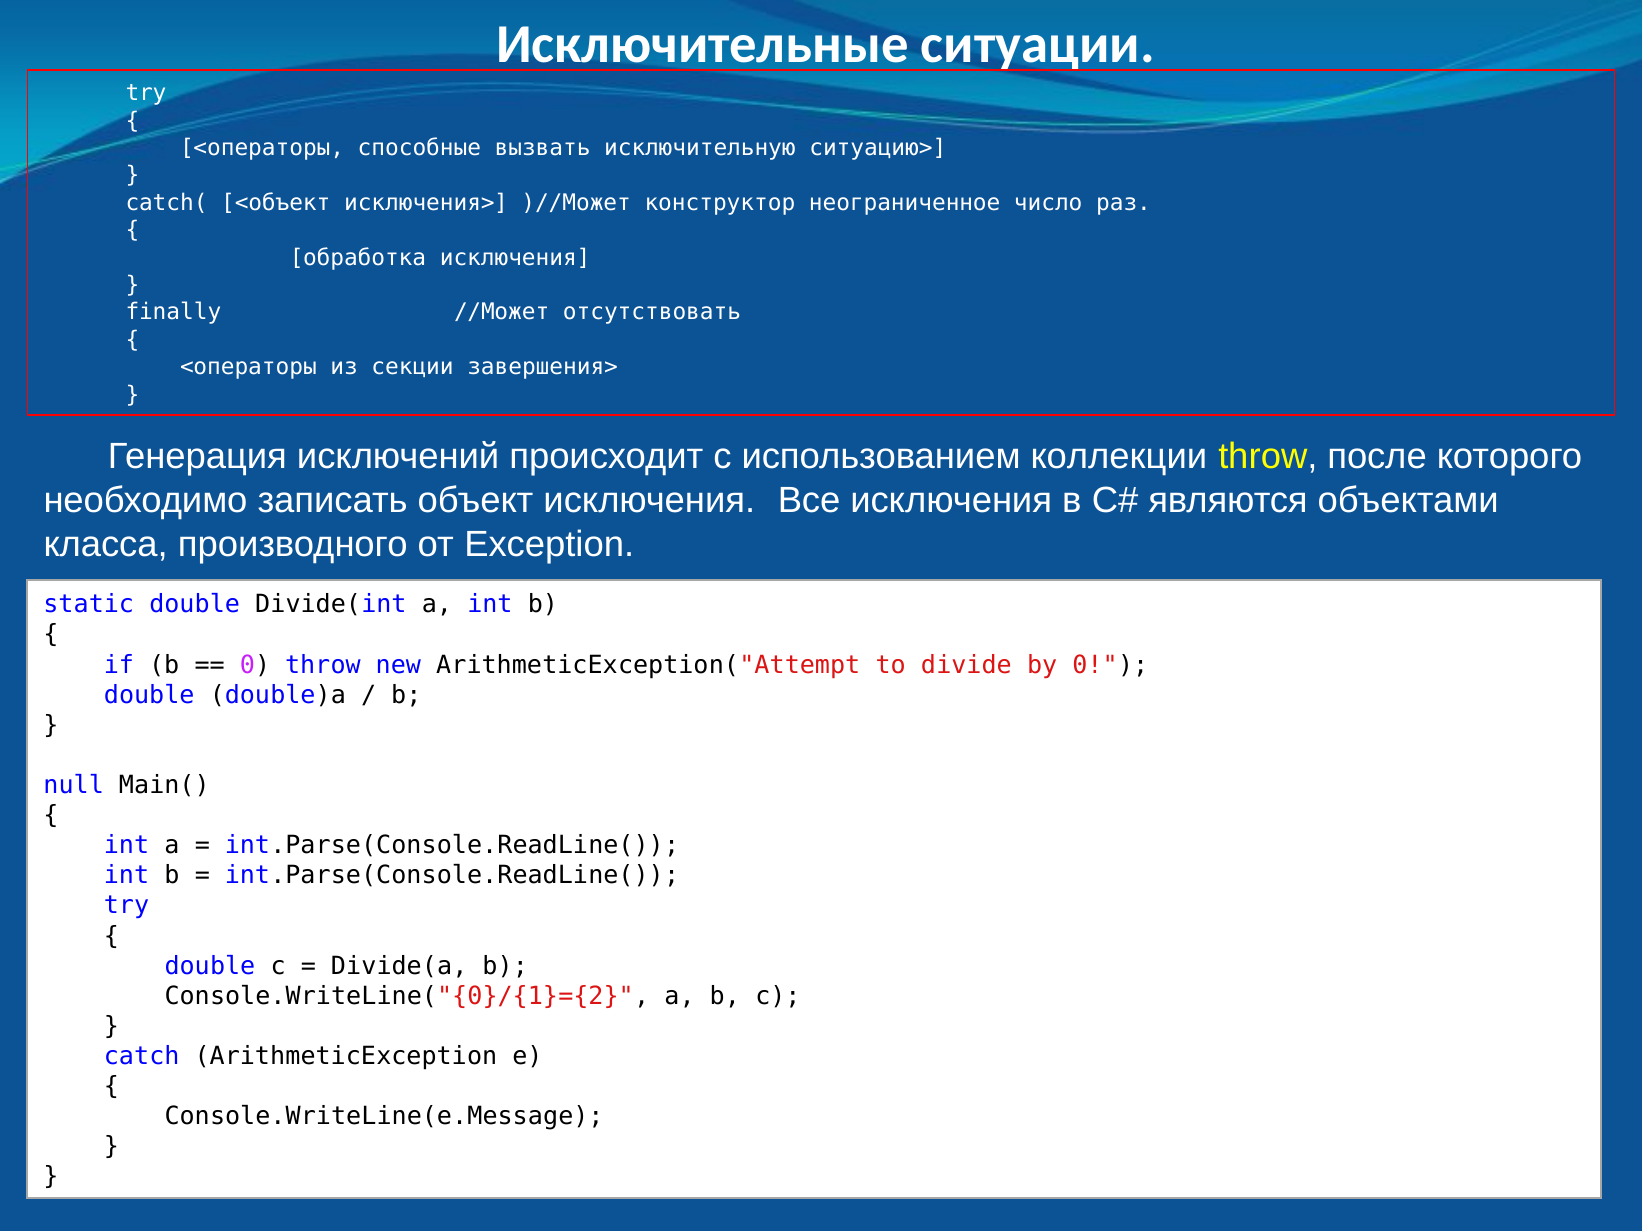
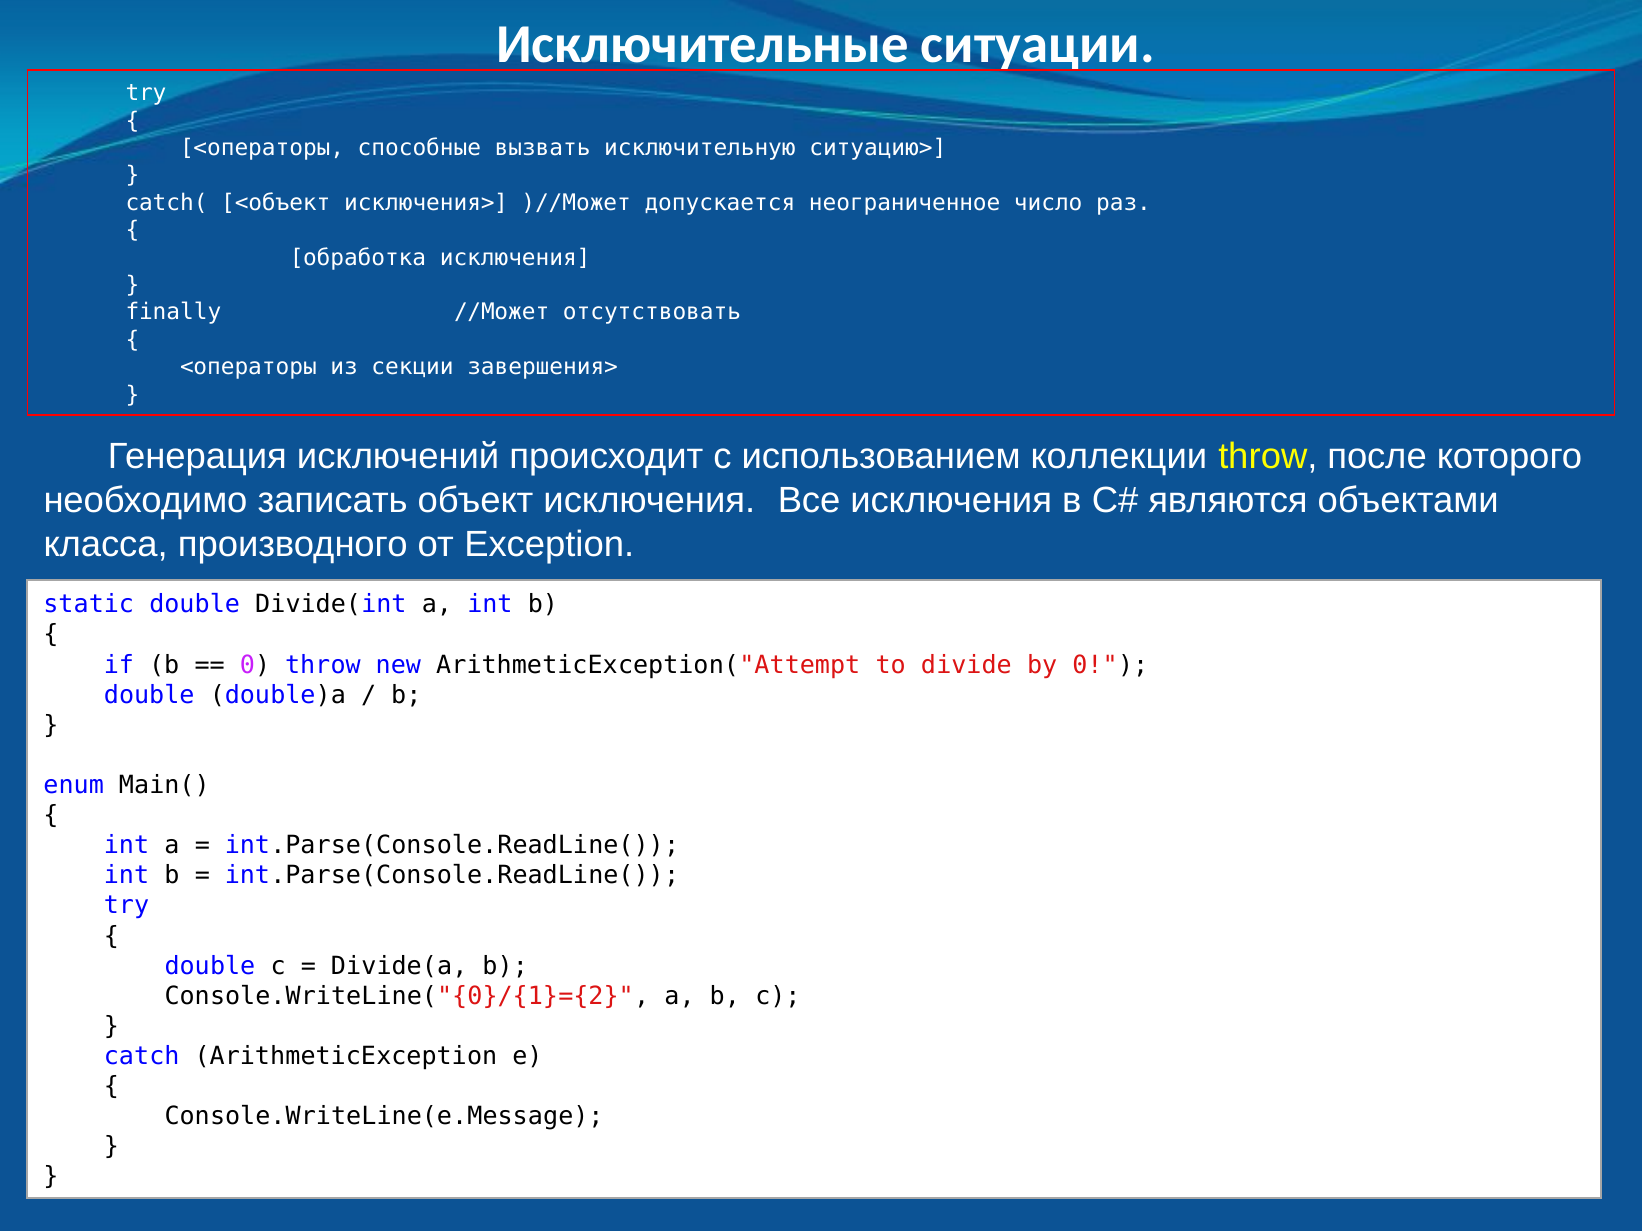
конструктор: конструктор -> допускается
null: null -> enum
